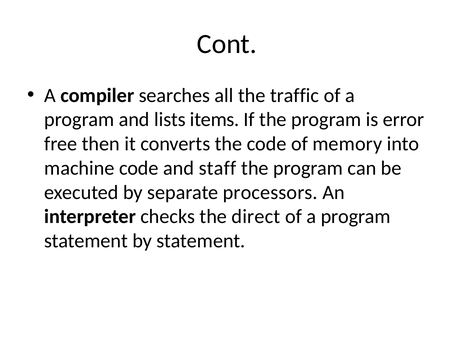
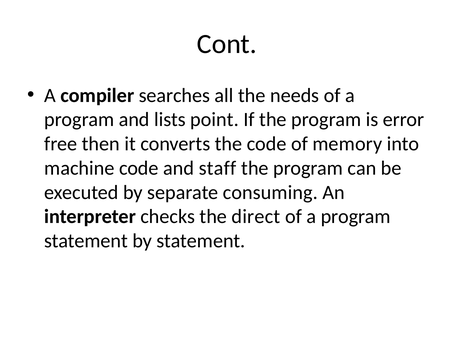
traffic: traffic -> needs
items: items -> point
processors: processors -> consuming
